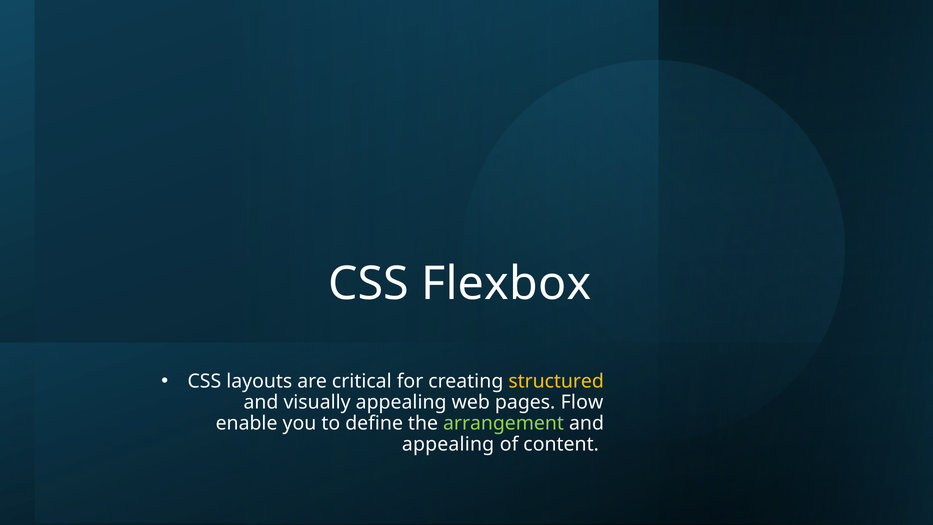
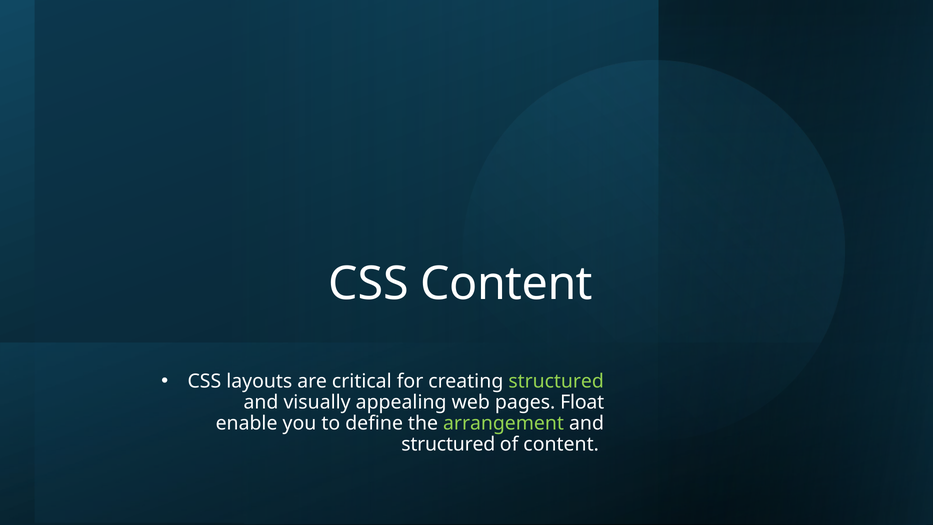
CSS Flexbox: Flexbox -> Content
structured at (556, 381) colour: yellow -> light green
Flow: Flow -> Float
appealing at (448, 444): appealing -> structured
